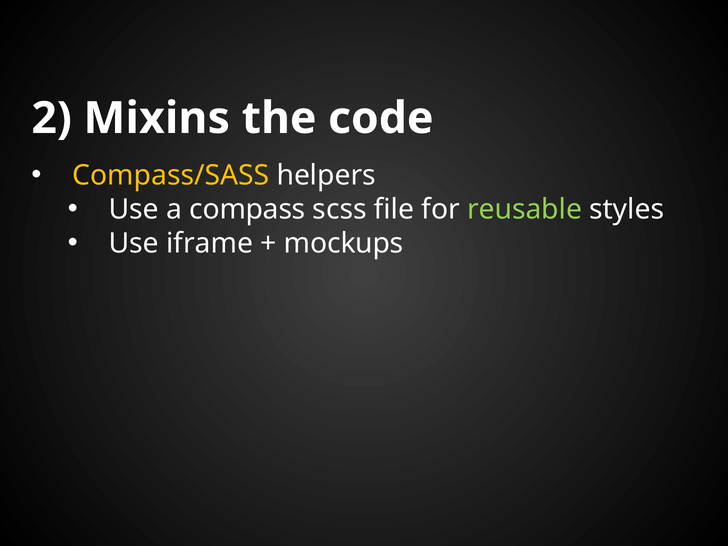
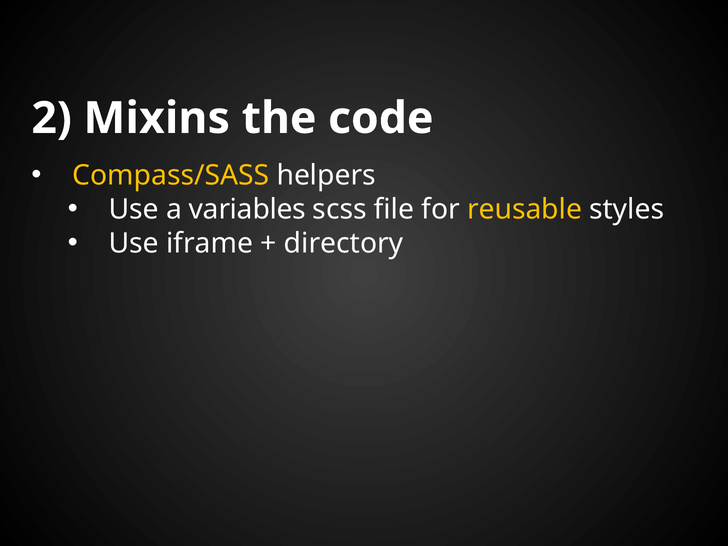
compass: compass -> variables
reusable colour: light green -> yellow
mockups: mockups -> directory
